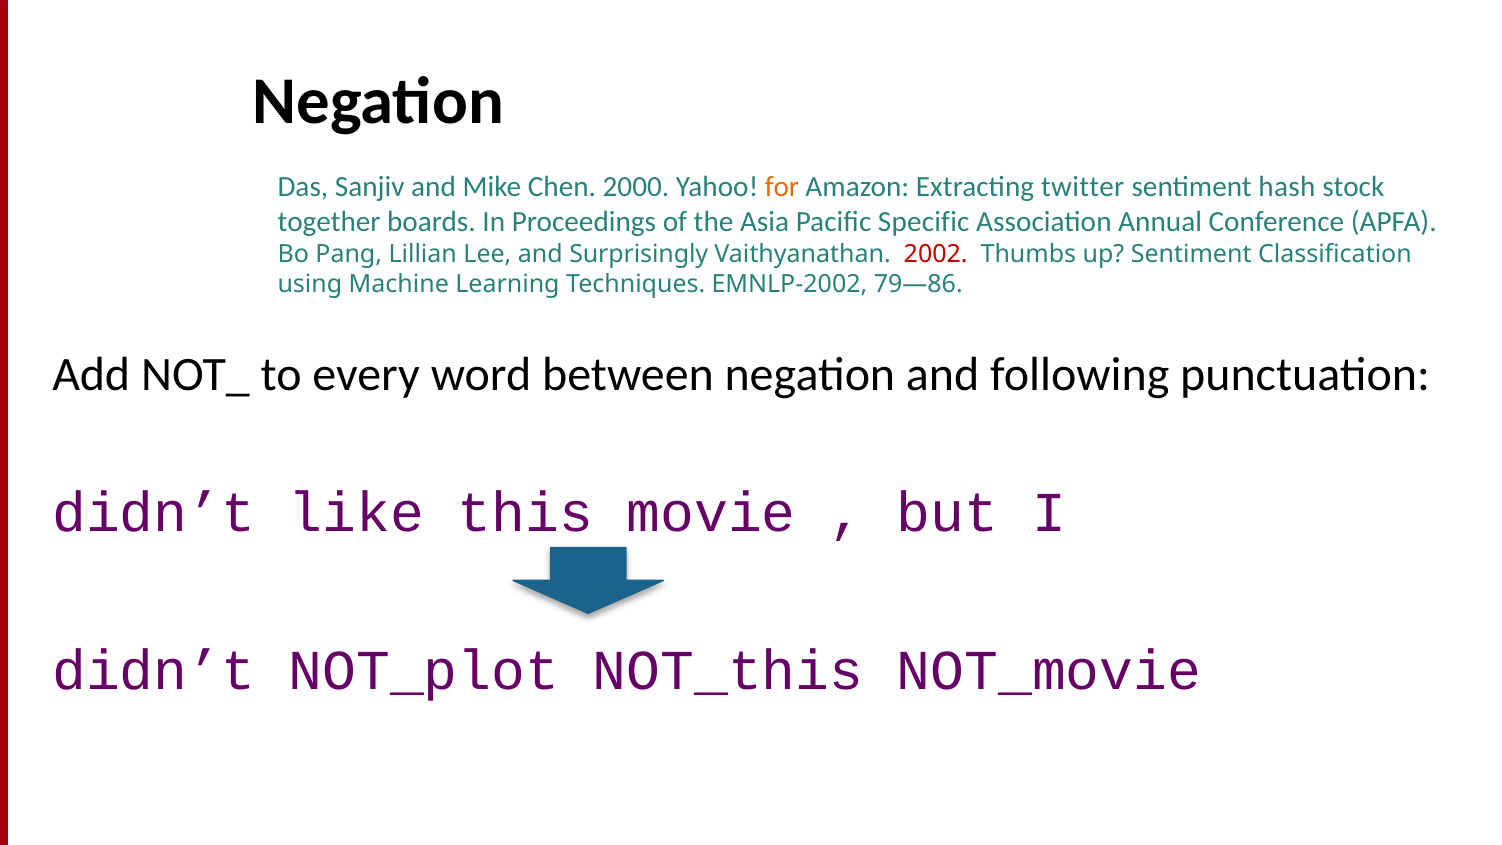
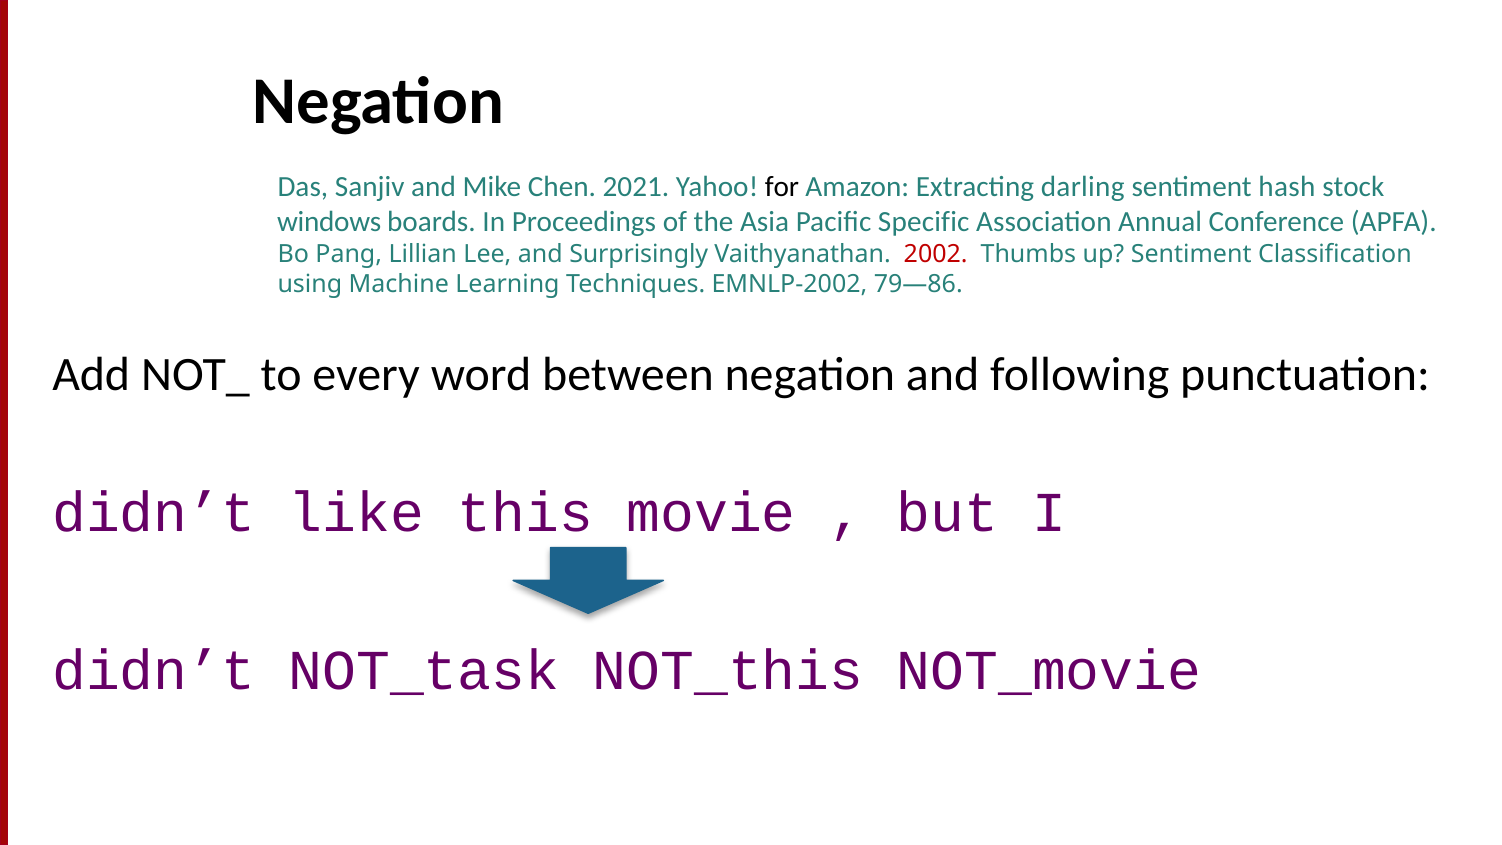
2000: 2000 -> 2021
for colour: orange -> black
twitter: twitter -> darling
together: together -> windows
NOT_plot: NOT_plot -> NOT_task
